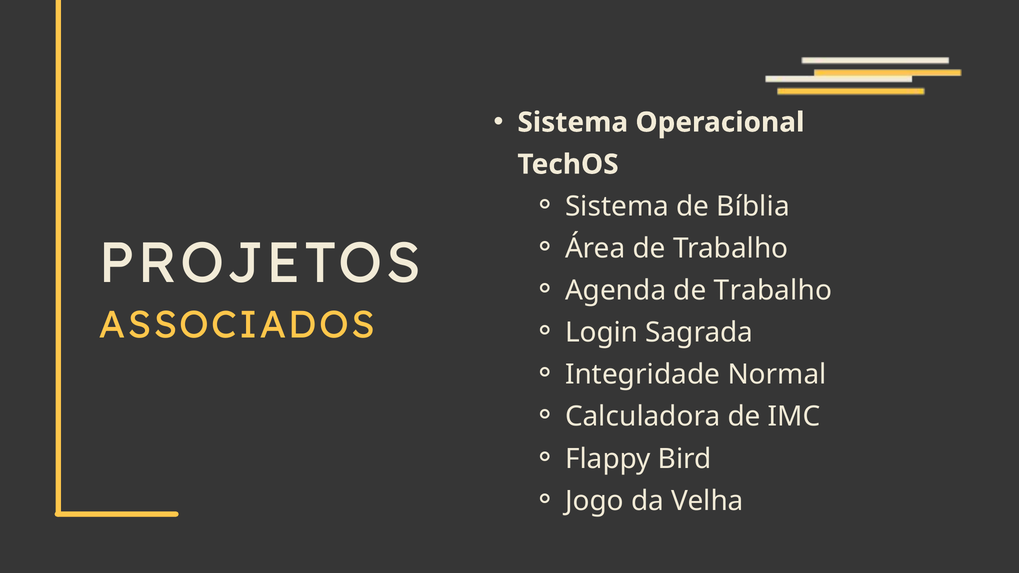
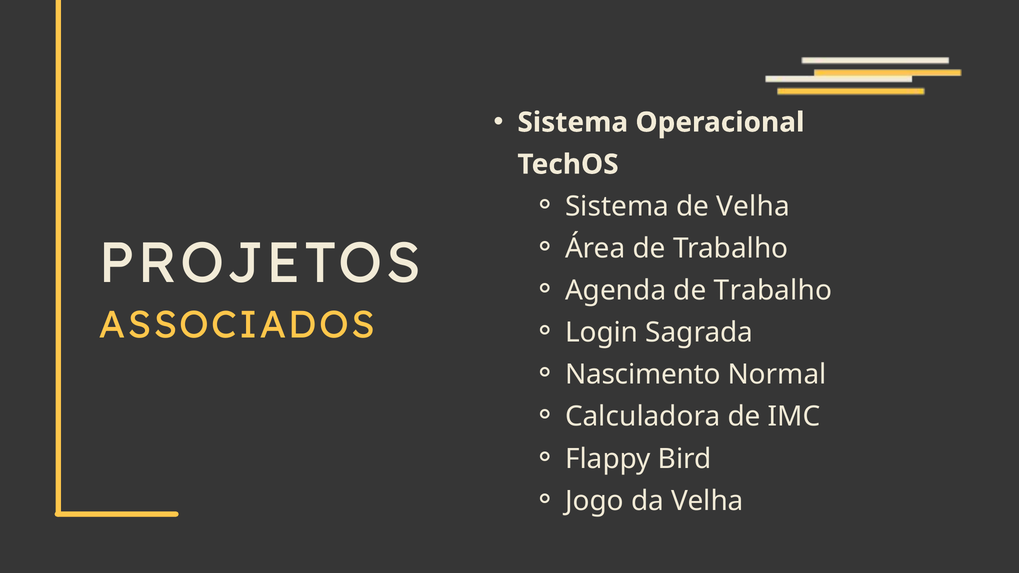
de Bíblia: Bíblia -> Velha
Integridade: Integridade -> Nascimento
